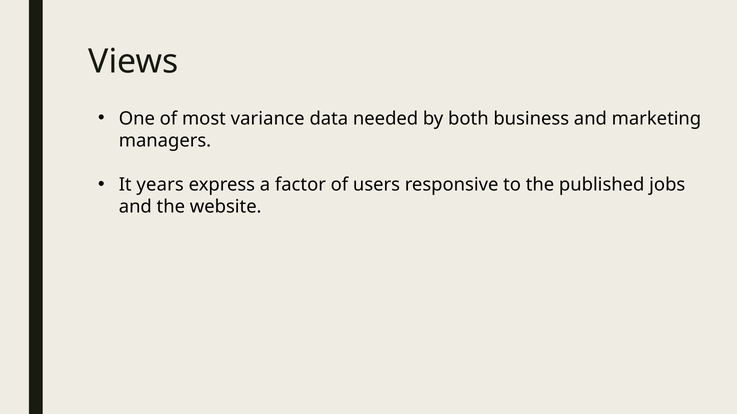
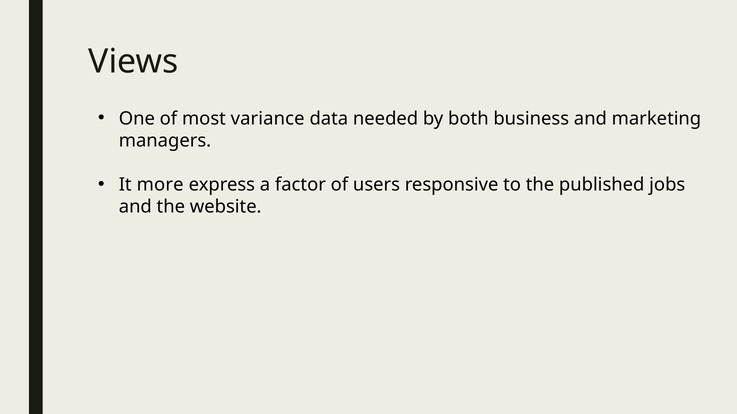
years: years -> more
